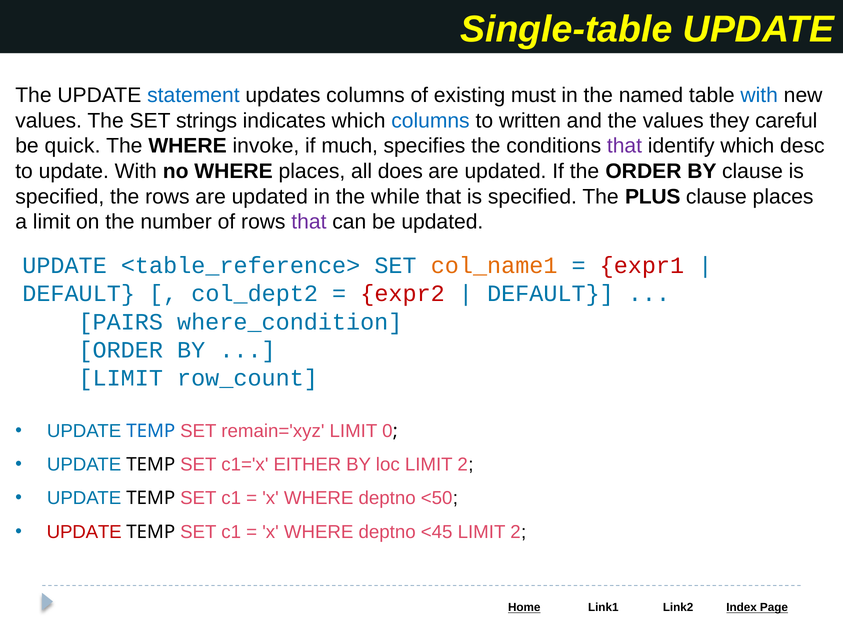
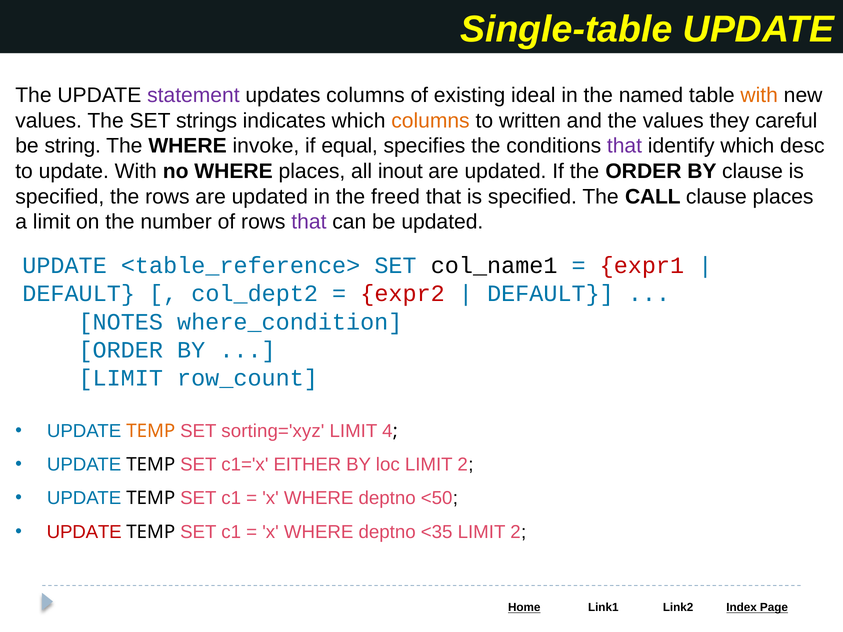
statement colour: blue -> purple
must: must -> ideal
with at (759, 96) colour: blue -> orange
columns at (430, 121) colour: blue -> orange
quick: quick -> string
much: much -> equal
does: does -> inout
while: while -> freed
PLUS: PLUS -> CALL
col_name1 colour: orange -> black
PAIRS: PAIRS -> NOTES
TEMP at (151, 431) colour: blue -> orange
remain='xyz: remain='xyz -> sorting='xyz
0: 0 -> 4
<45: <45 -> <35
